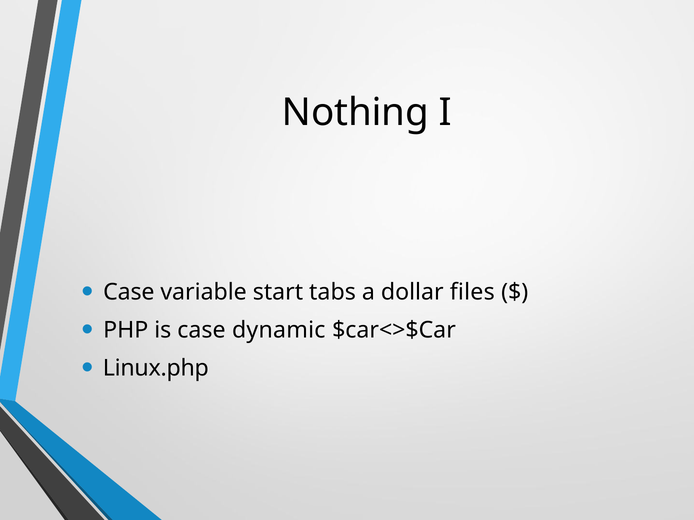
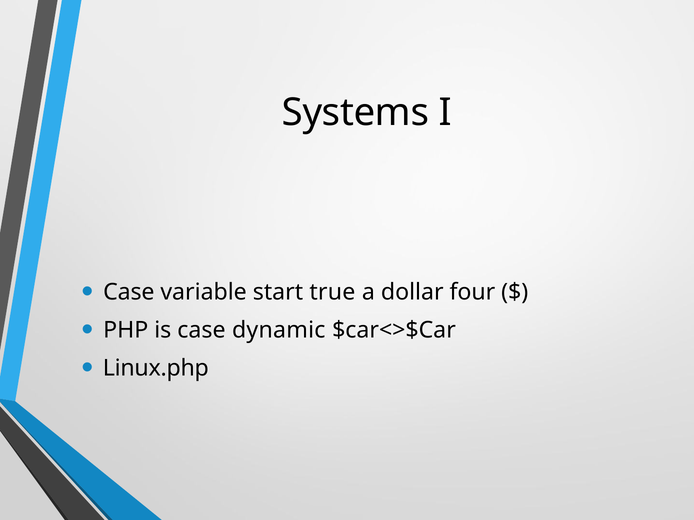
Nothing: Nothing -> Systems
tabs: tabs -> true
files: files -> four
